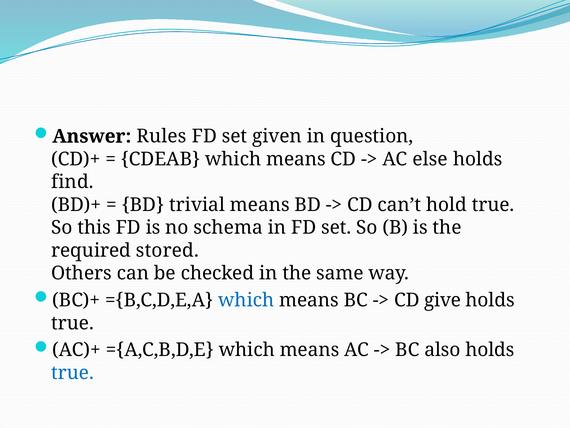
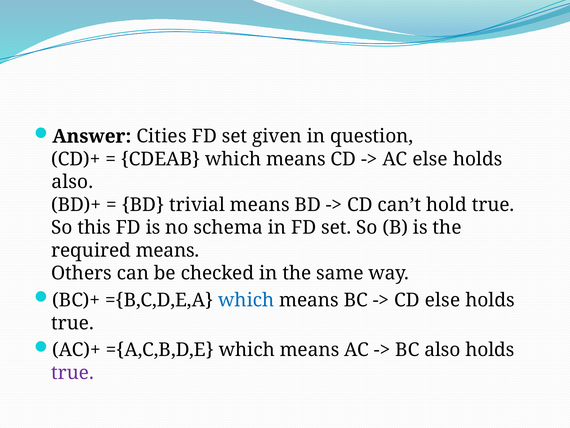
Rules: Rules -> Cities
find at (72, 182): find -> also
required stored: stored -> means
CD give: give -> else
true at (73, 372) colour: blue -> purple
